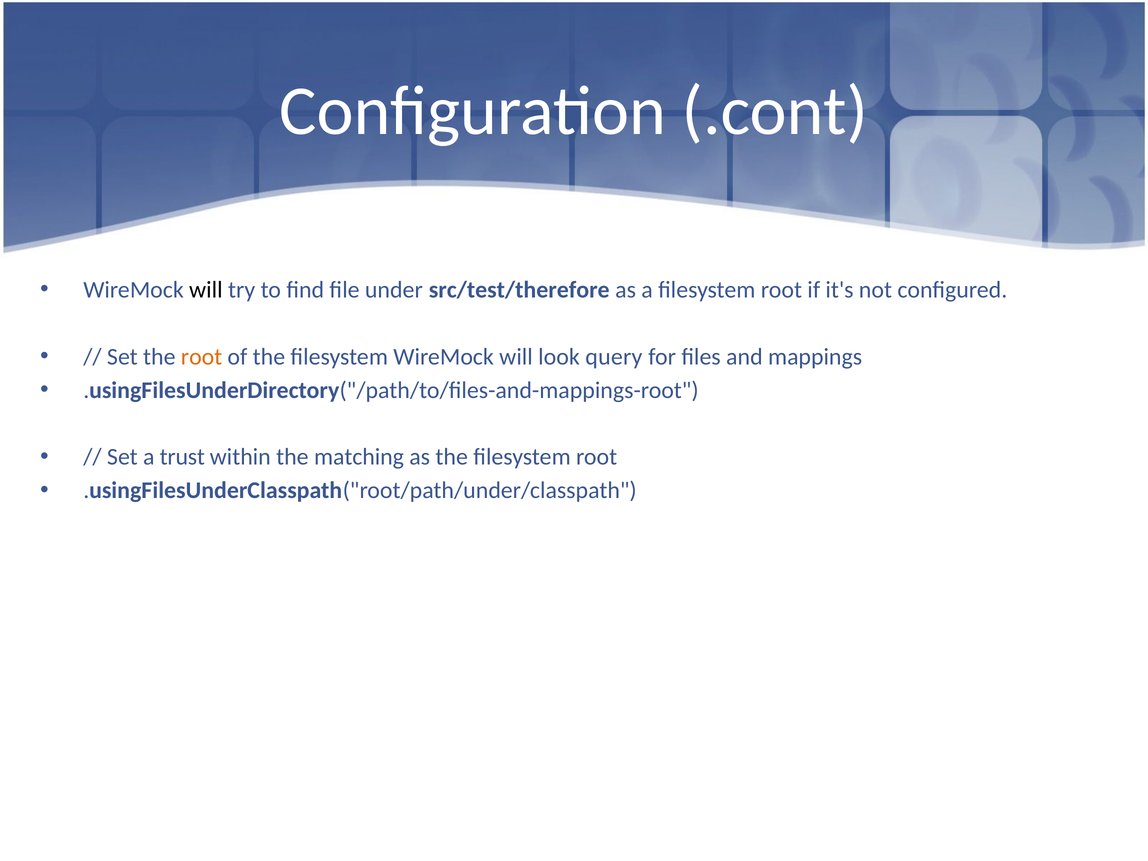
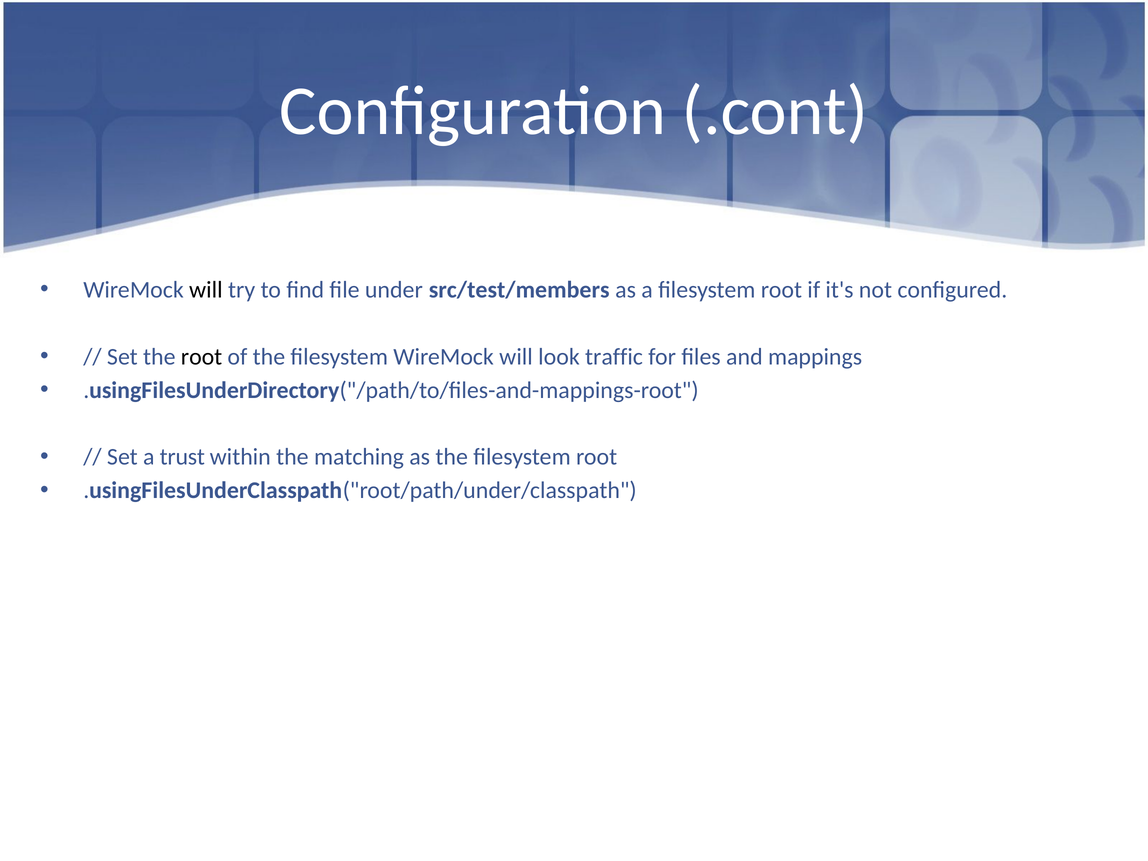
src/test/therefore: src/test/therefore -> src/test/members
root at (202, 357) colour: orange -> black
query: query -> traffic
